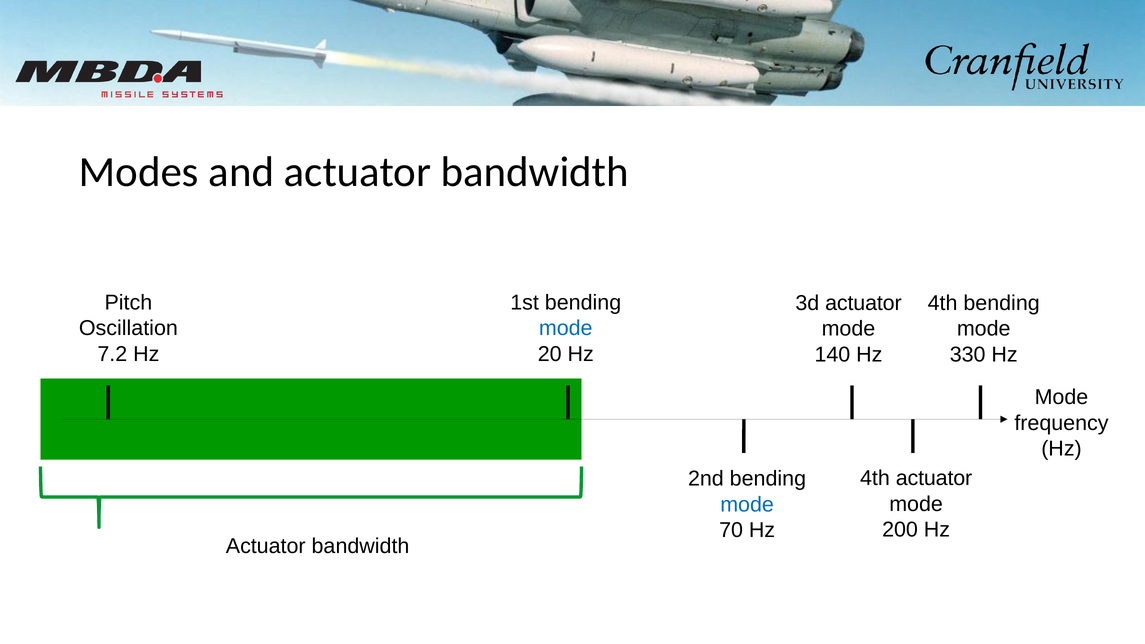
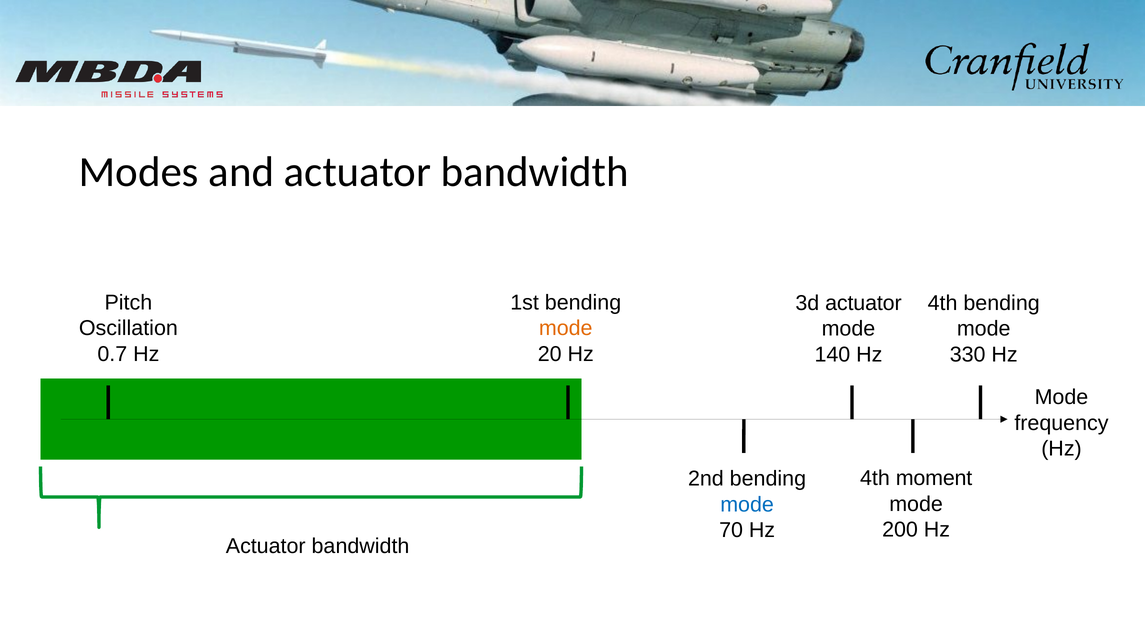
mode at (566, 328) colour: blue -> orange
7.2: 7.2 -> 0.7
4th actuator: actuator -> moment
